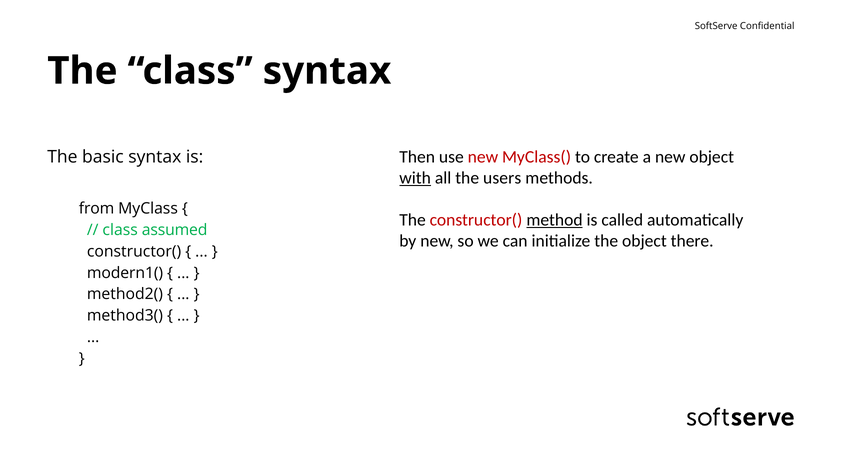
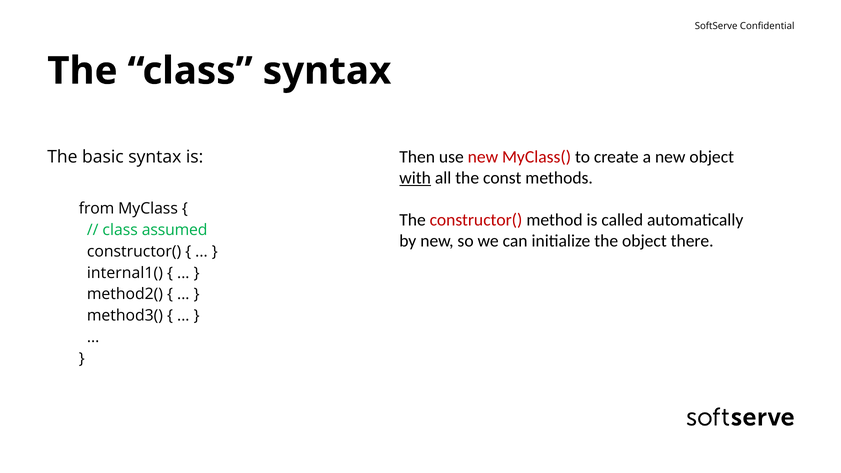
users: users -> const
method underline: present -> none
modern1(: modern1( -> internal1(
